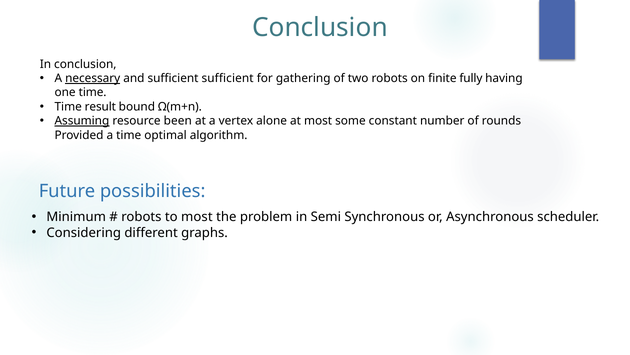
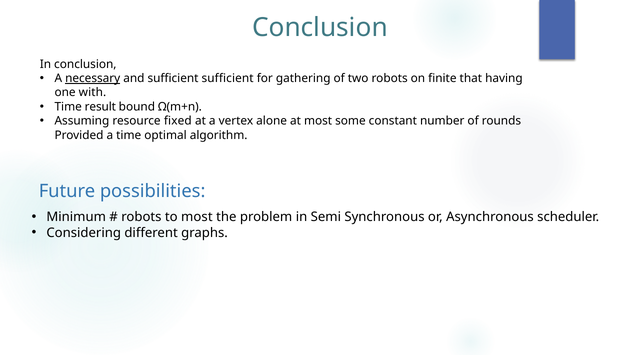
fully: fully -> that
one time: time -> with
Assuming underline: present -> none
been: been -> fixed
